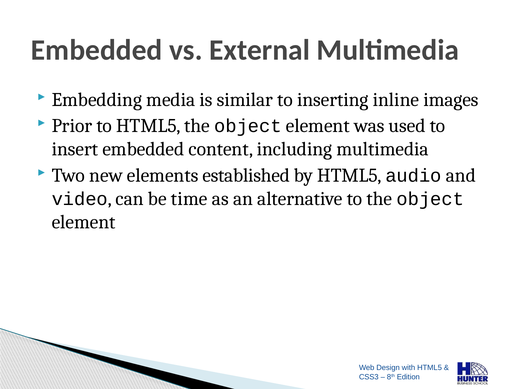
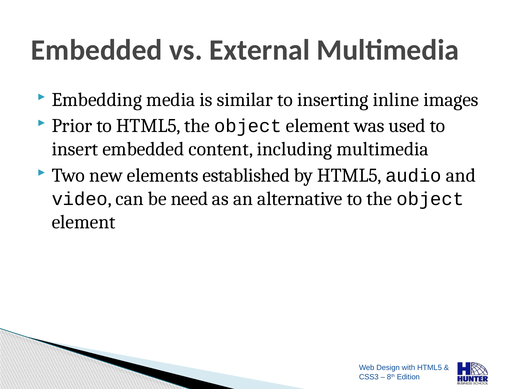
time: time -> need
